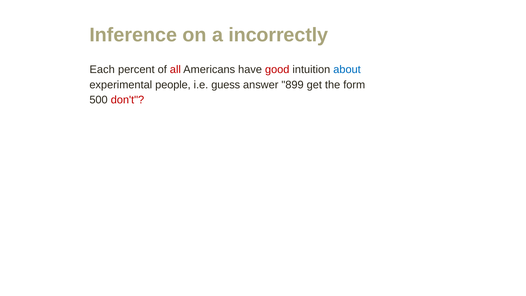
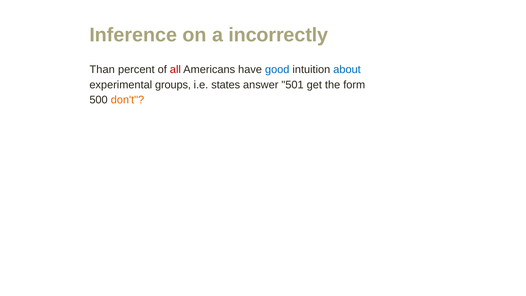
Each: Each -> Than
good colour: red -> blue
people: people -> groups
guess: guess -> states
899: 899 -> 501
don't colour: red -> orange
